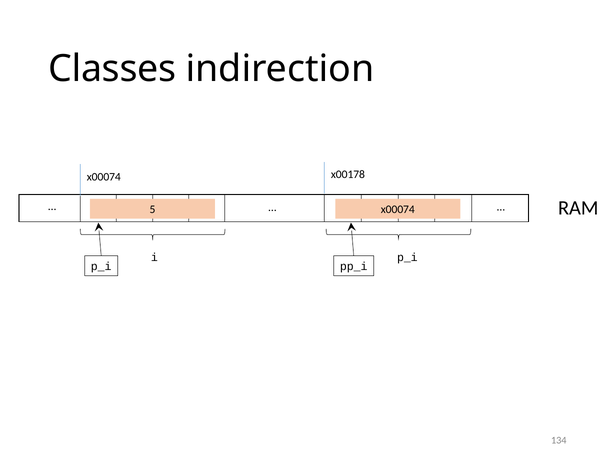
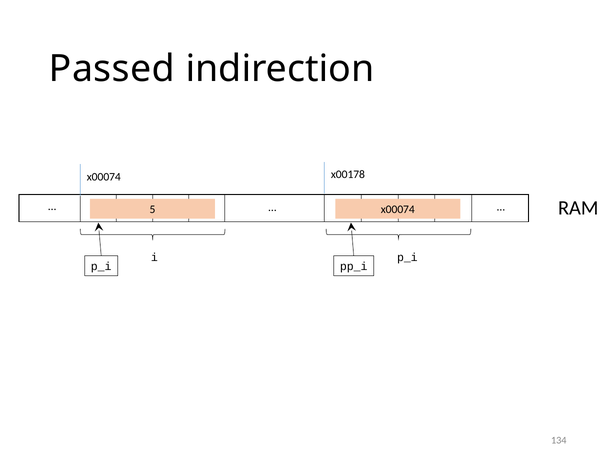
Classes: Classes -> Passed
